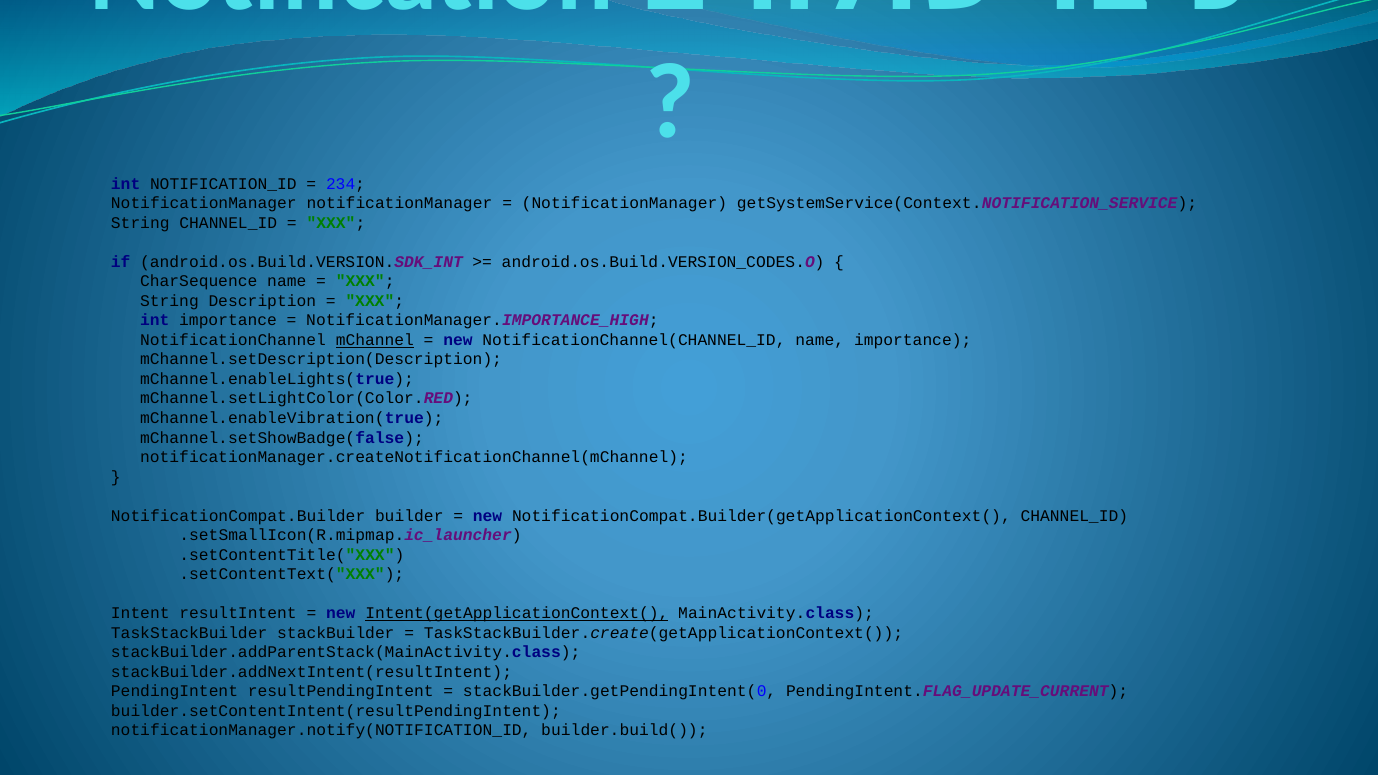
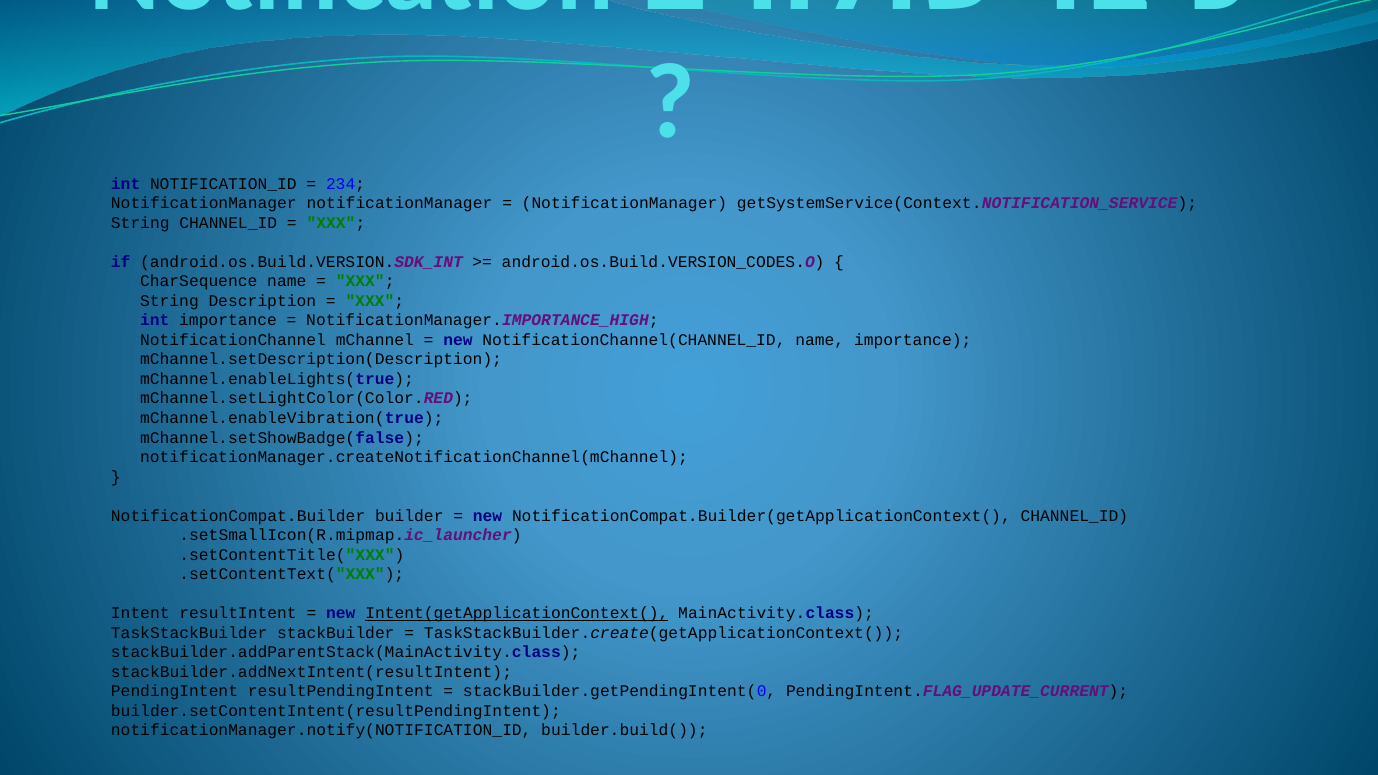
mChannel underline: present -> none
